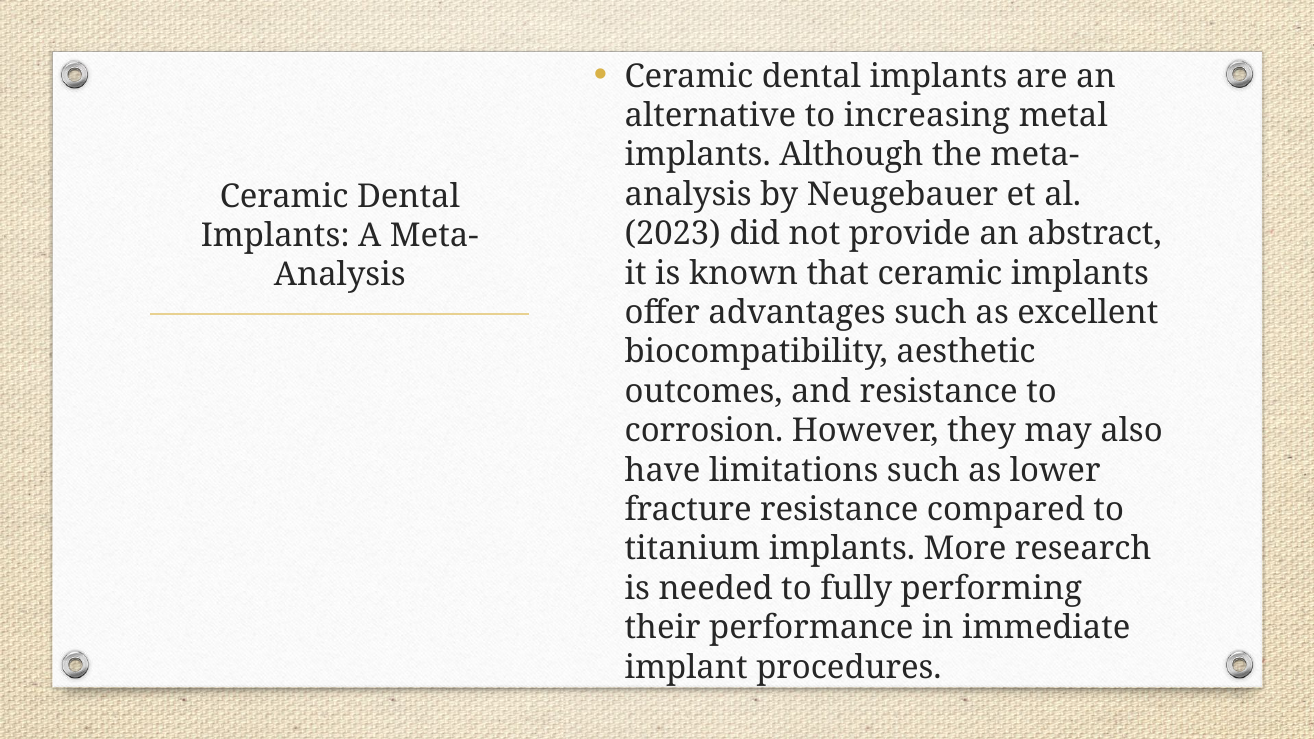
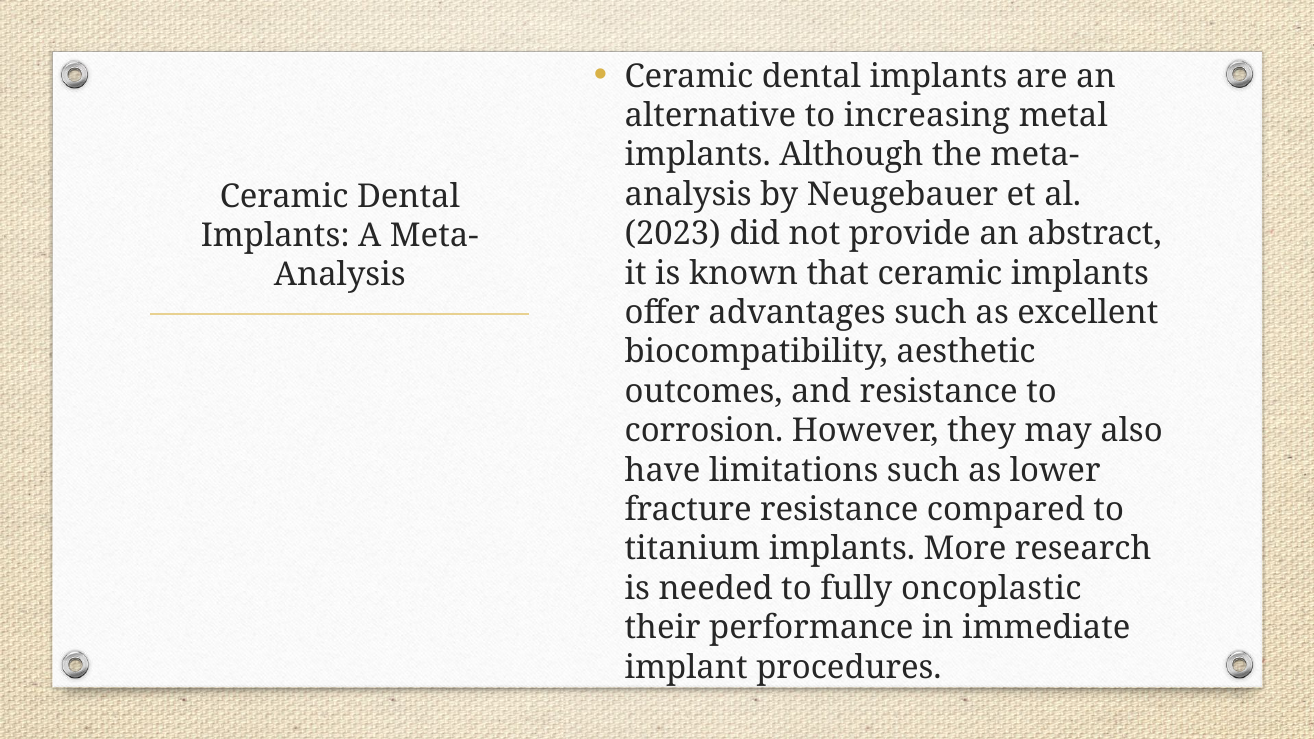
performing: performing -> oncoplastic
